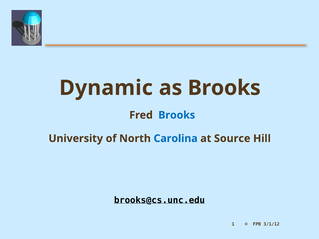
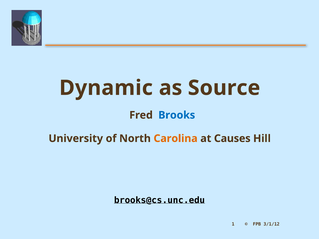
as Brooks: Brooks -> Source
Carolina colour: blue -> orange
Source: Source -> Causes
